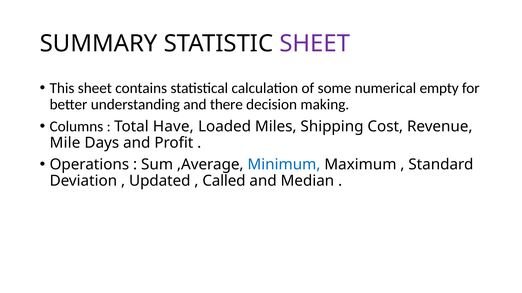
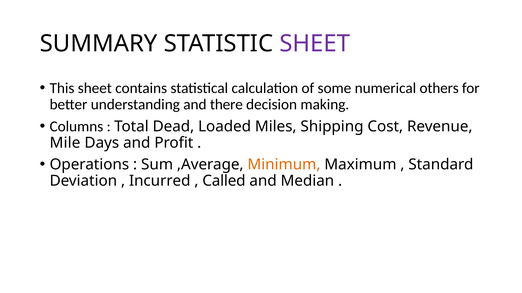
empty: empty -> others
Have: Have -> Dead
Minimum colour: blue -> orange
Updated: Updated -> Incurred
